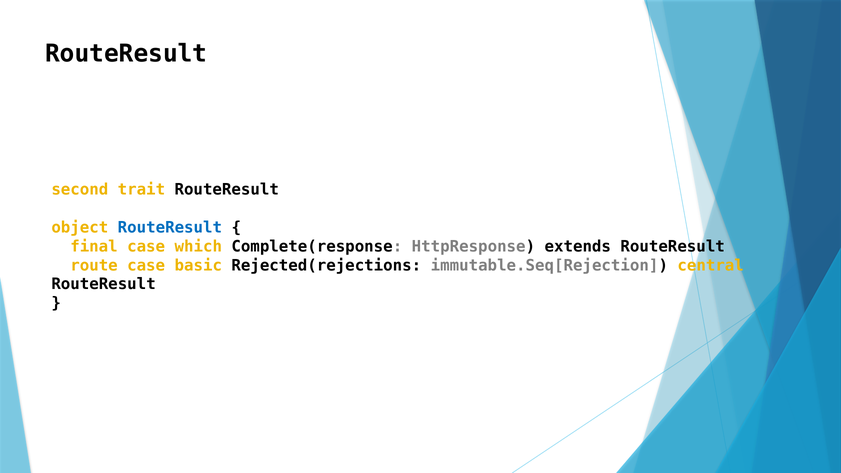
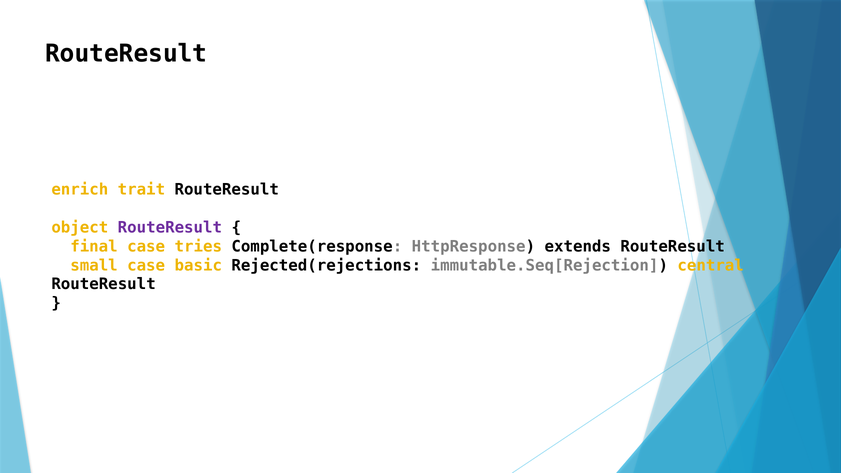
second: second -> enrich
RouteResult at (170, 228) colour: blue -> purple
which: which -> tries
route: route -> small
